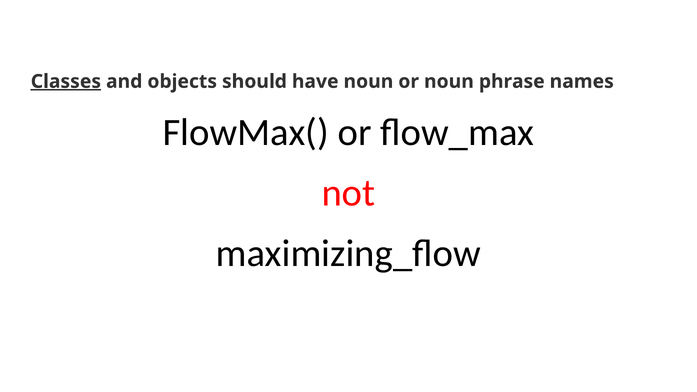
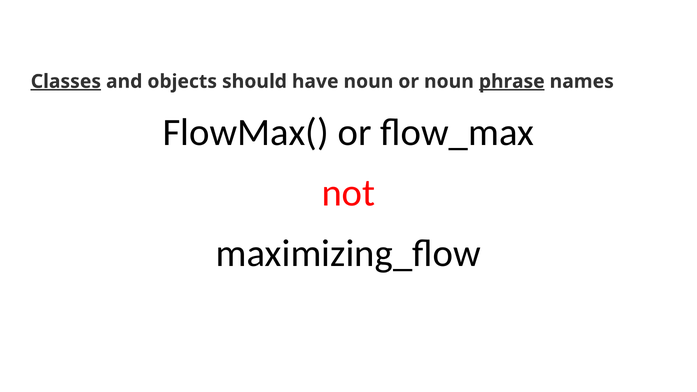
phrase underline: none -> present
